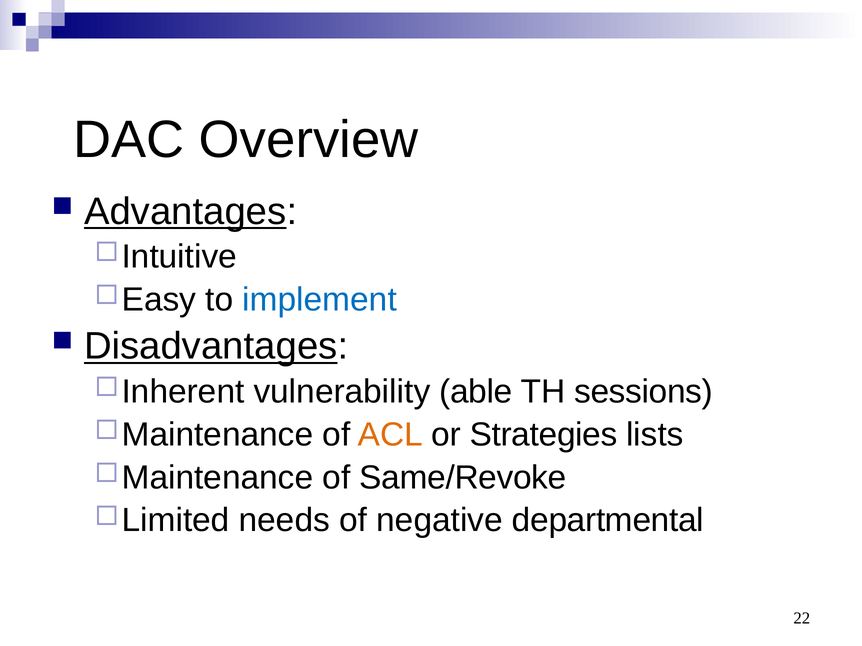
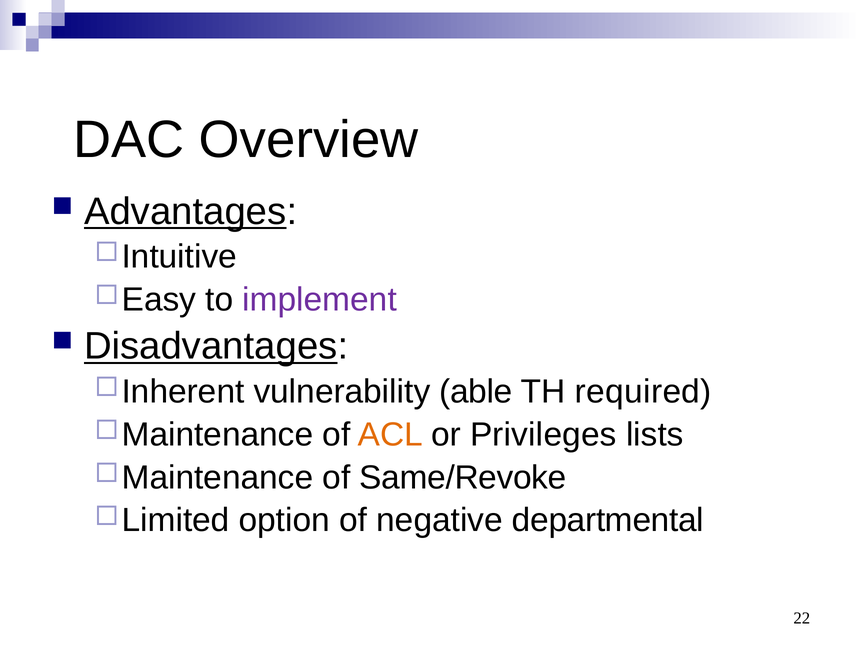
implement colour: blue -> purple
sessions: sessions -> required
Strategies: Strategies -> Privileges
needs: needs -> option
